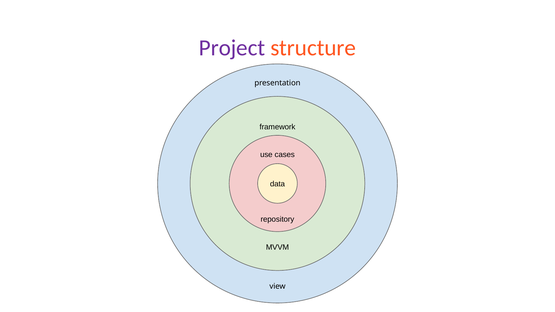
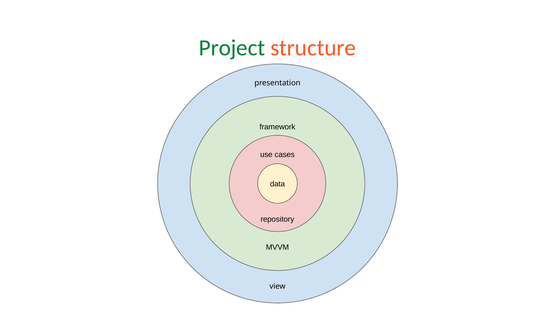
Project colour: purple -> green
